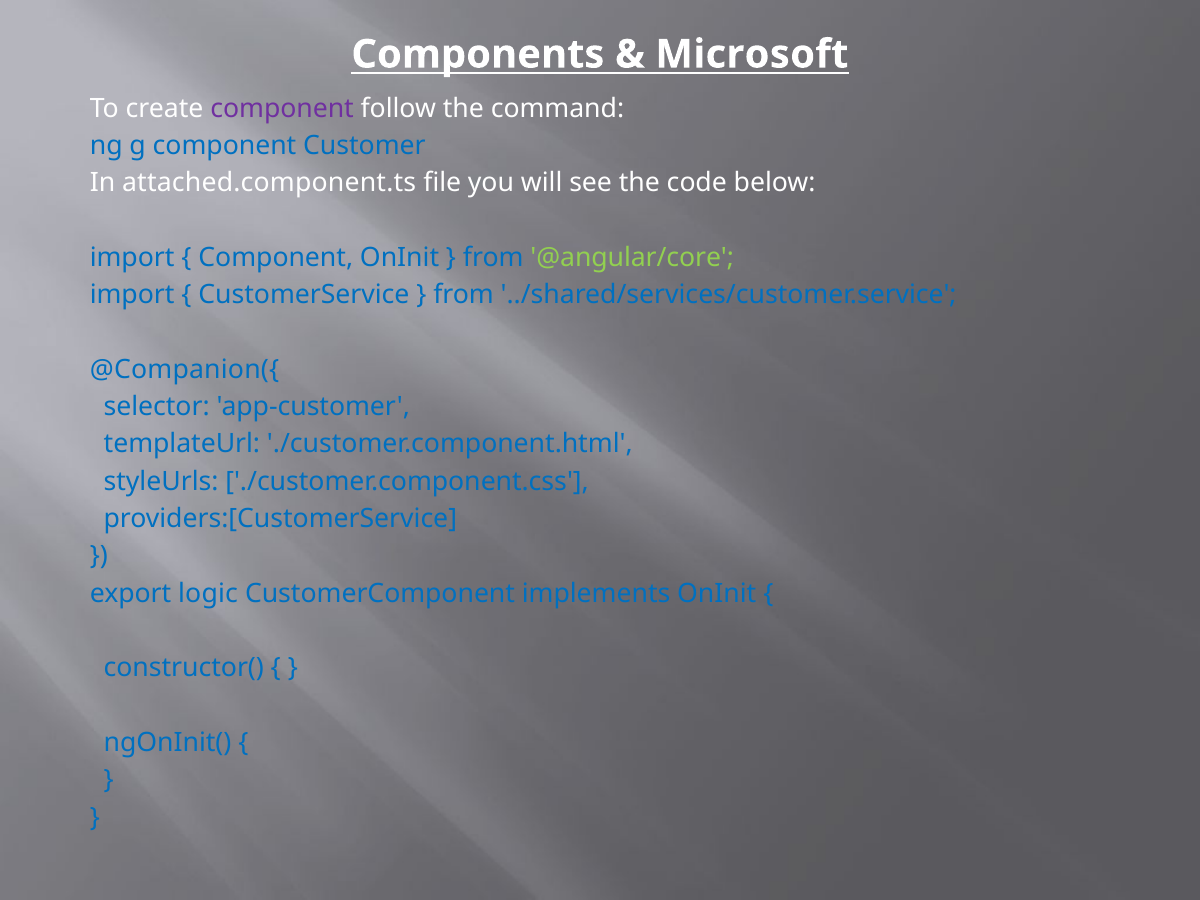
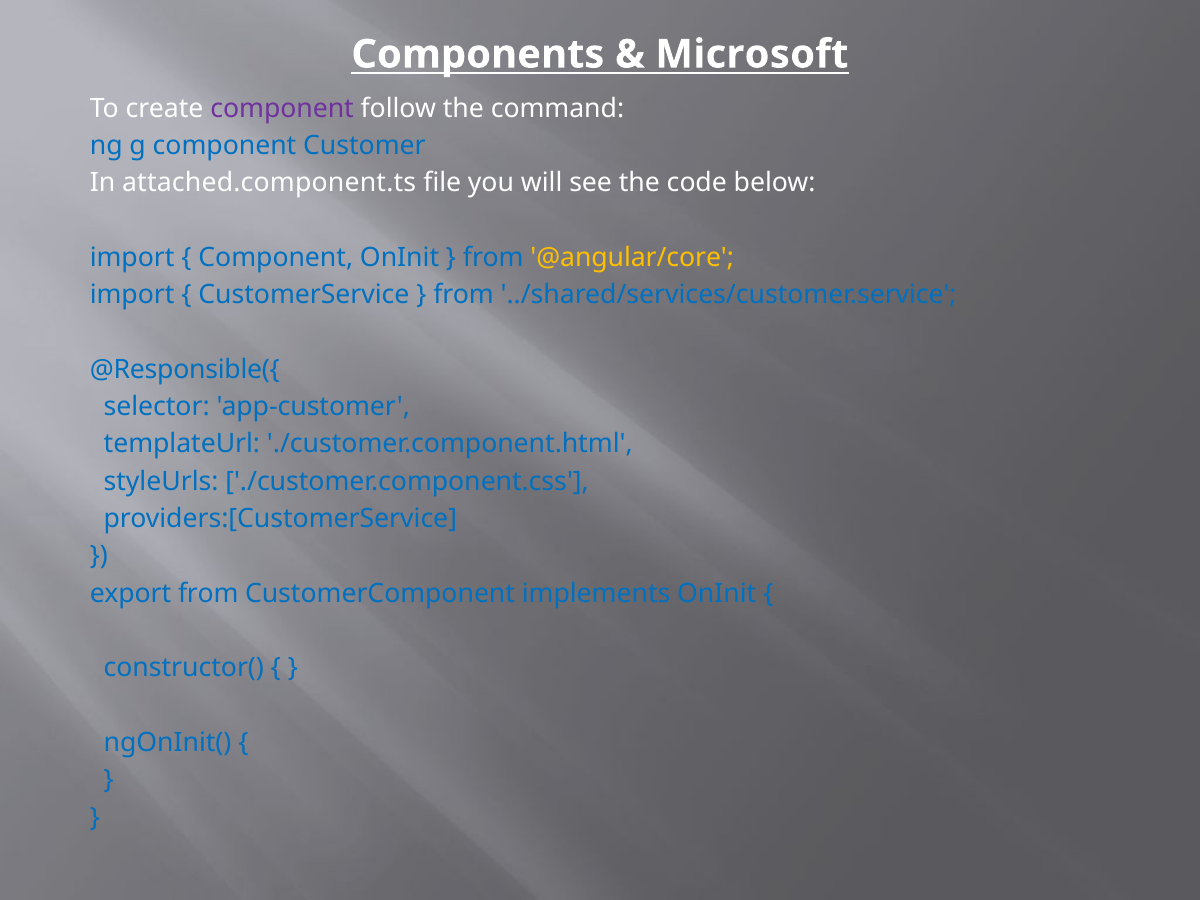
@angular/core colour: light green -> yellow
@Companion({: @Companion({ -> @Responsible({
export logic: logic -> from
